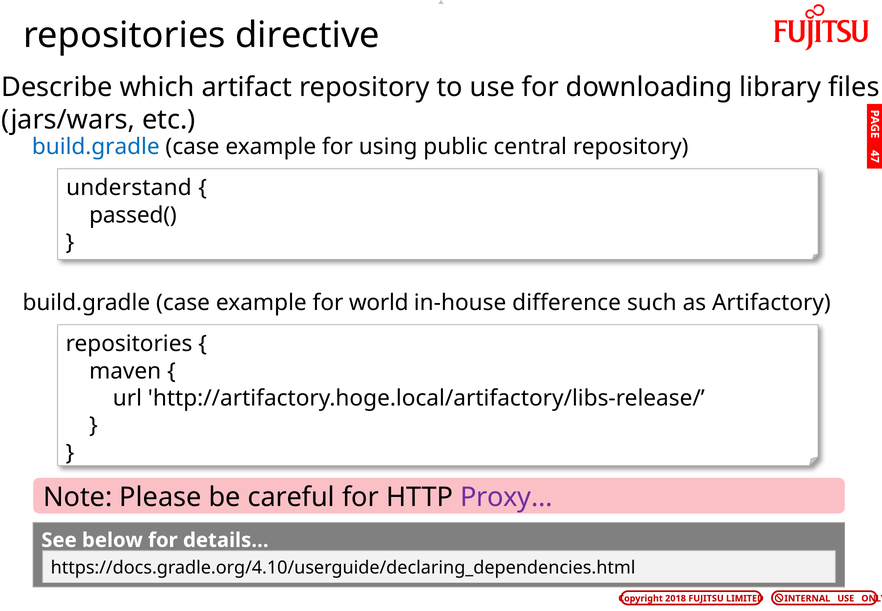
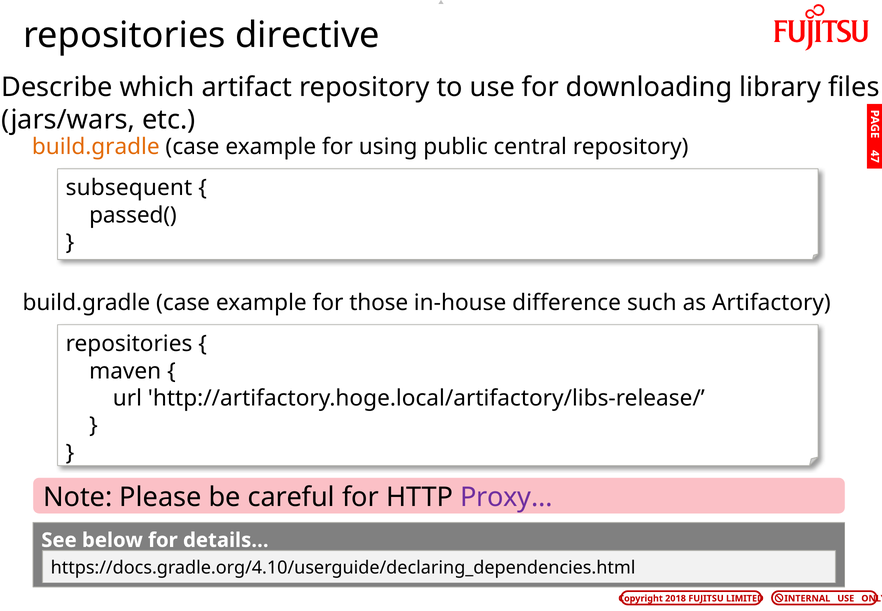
build.gradle at (96, 147) colour: blue -> orange
understand: understand -> subsequent
world: world -> those
